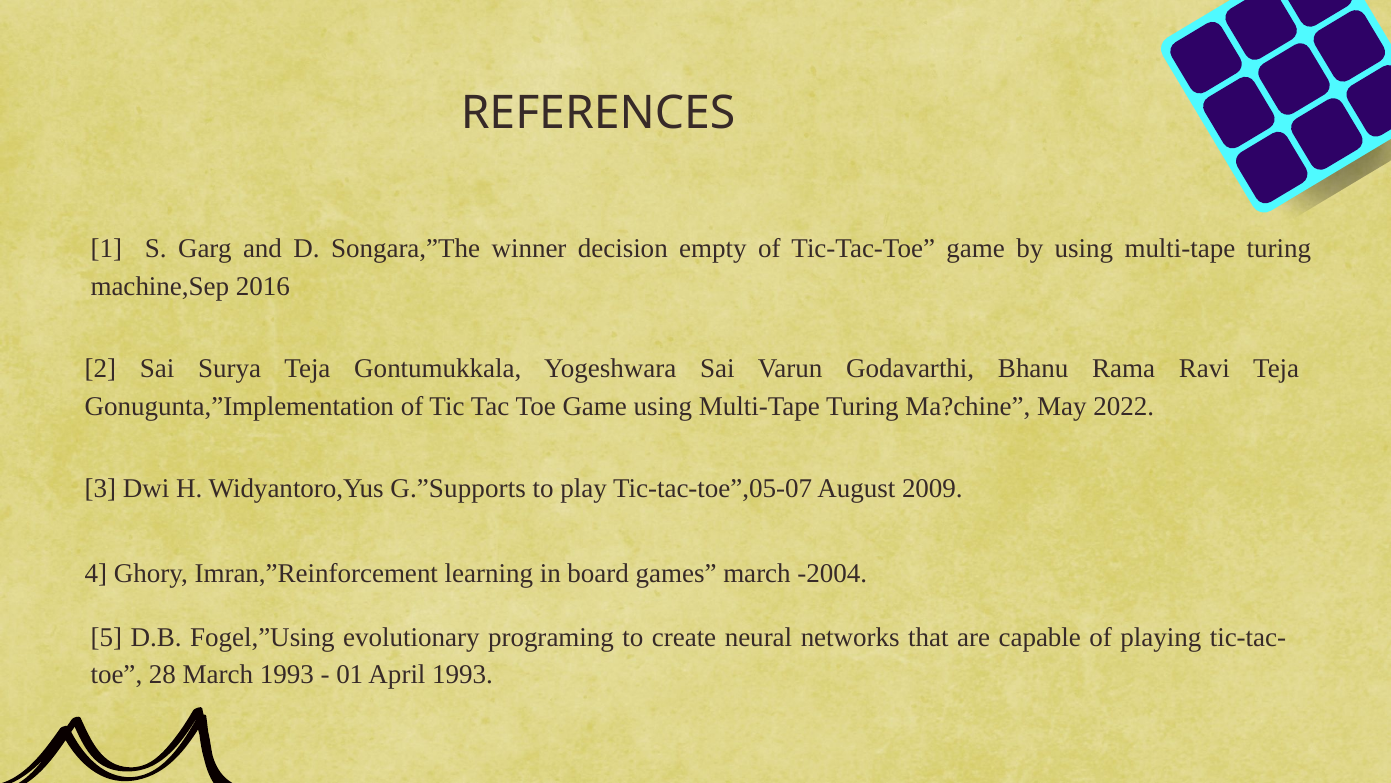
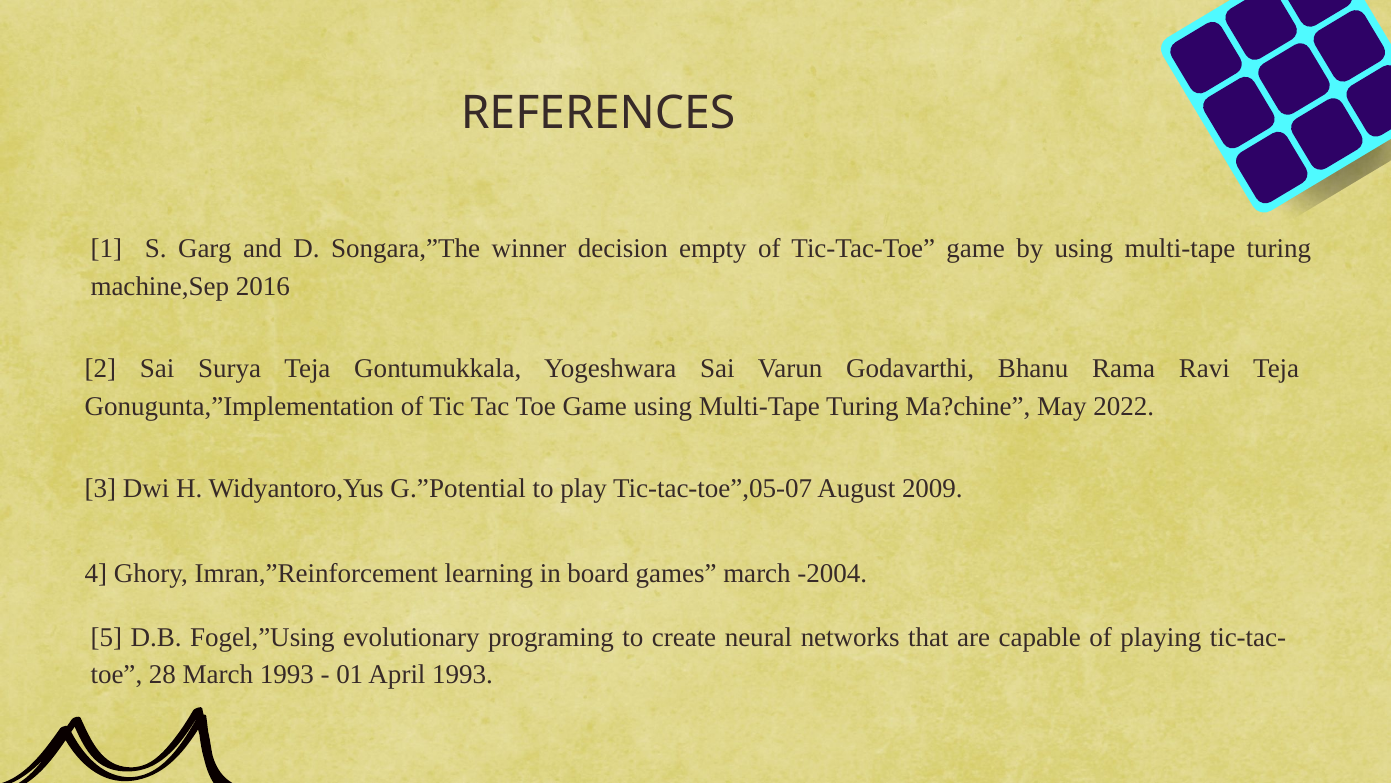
G.”Supports: G.”Supports -> G.”Potential
